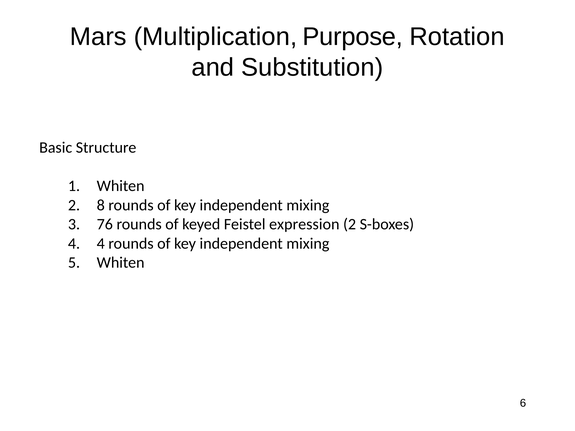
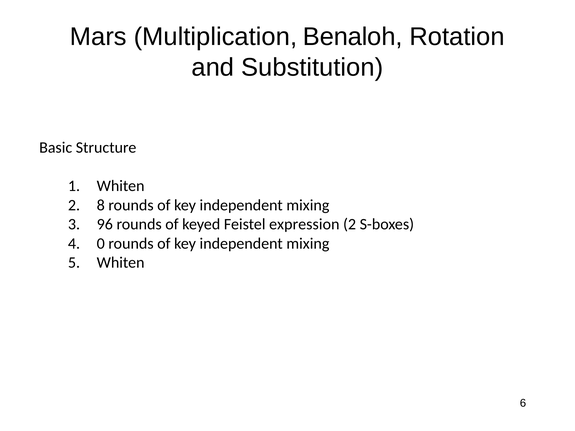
Purpose: Purpose -> Benaloh
76: 76 -> 96
4 at (101, 244): 4 -> 0
